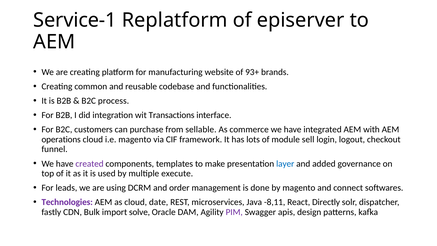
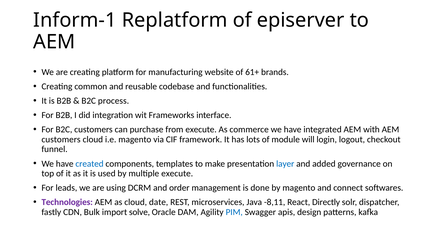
Service-1: Service-1 -> Inform-1
93+: 93+ -> 61+
Transactions: Transactions -> Frameworks
from sellable: sellable -> execute
operations at (61, 139): operations -> customers
sell: sell -> will
created colour: purple -> blue
PIM colour: purple -> blue
